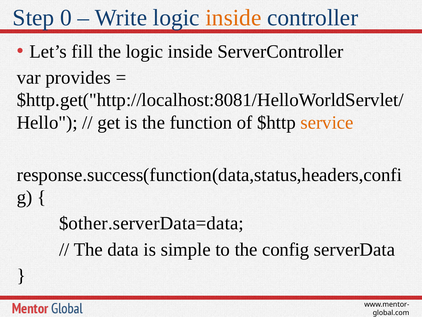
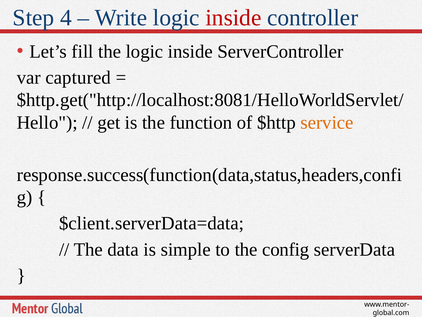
0: 0 -> 4
inside at (233, 18) colour: orange -> red
provides: provides -> captured
$other.serverData=data: $other.serverData=data -> $client.serverData=data
